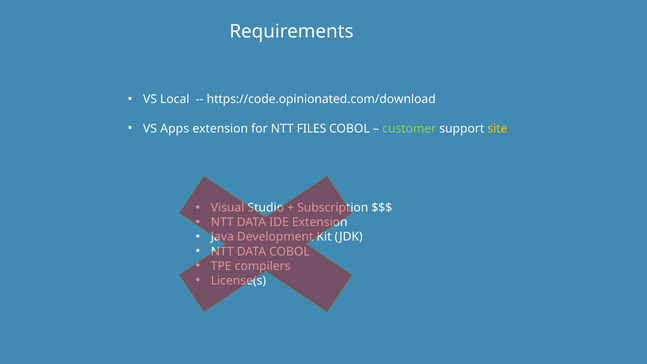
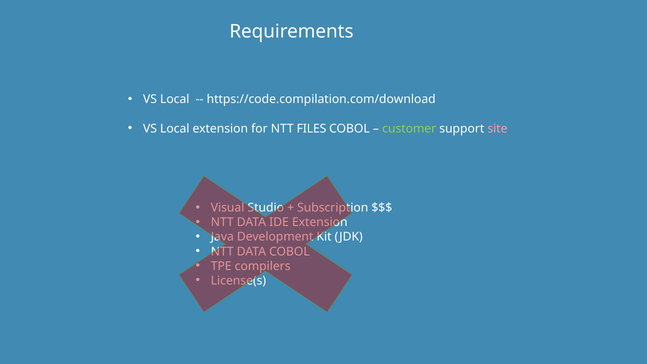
https://code.opinionated.com/download: https://code.opinionated.com/download -> https://code.compilation.com/download
Apps at (175, 128): Apps -> Local
site colour: yellow -> pink
